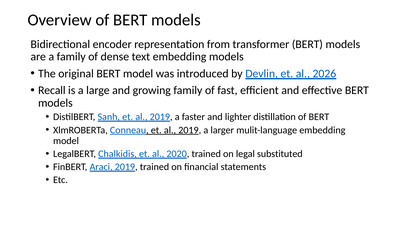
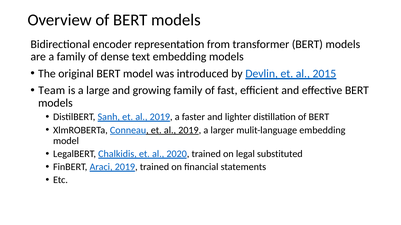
2026: 2026 -> 2015
Recall: Recall -> Team
